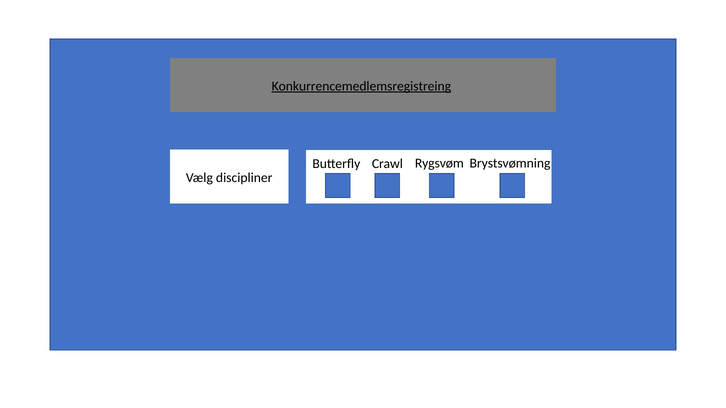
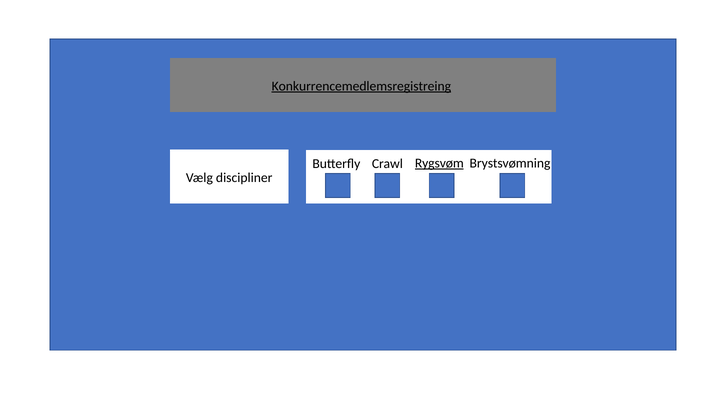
Rygsvøm underline: none -> present
